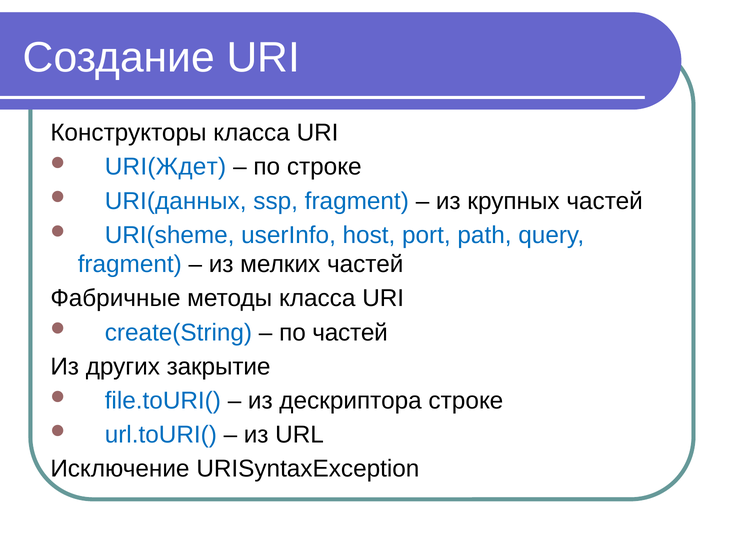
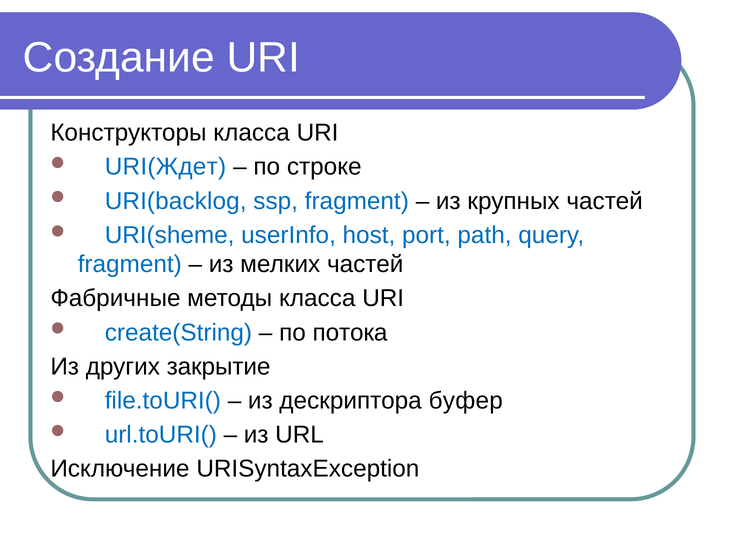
URI(данных: URI(данных -> URI(backlog
по частей: частей -> потока
дескриптора строке: строке -> буфер
